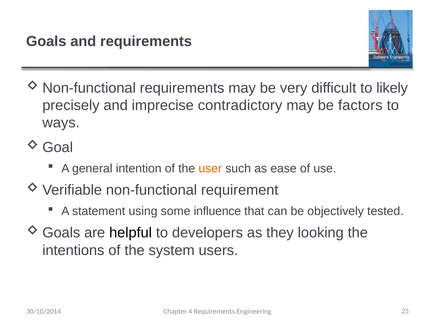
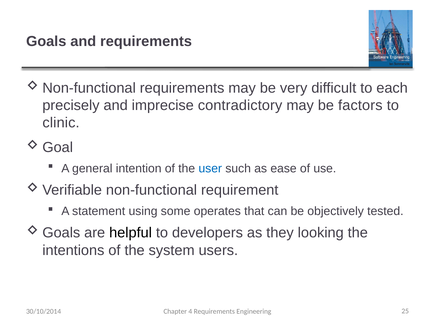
likely: likely -> each
ways: ways -> clinic
user colour: orange -> blue
influence: influence -> operates
